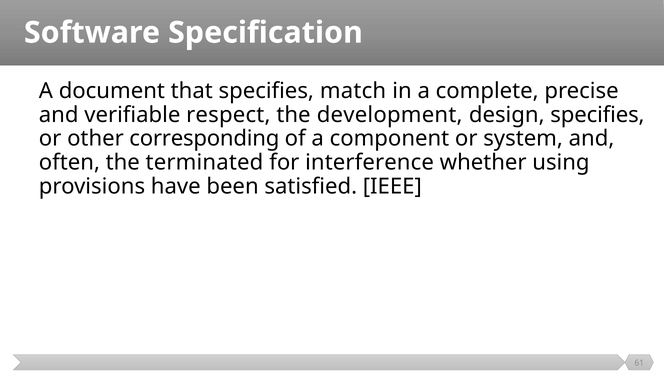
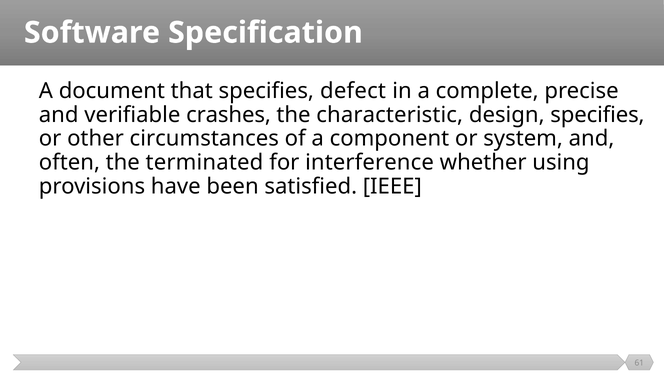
match: match -> defect
respect: respect -> crashes
development: development -> characteristic
corresponding: corresponding -> circumstances
